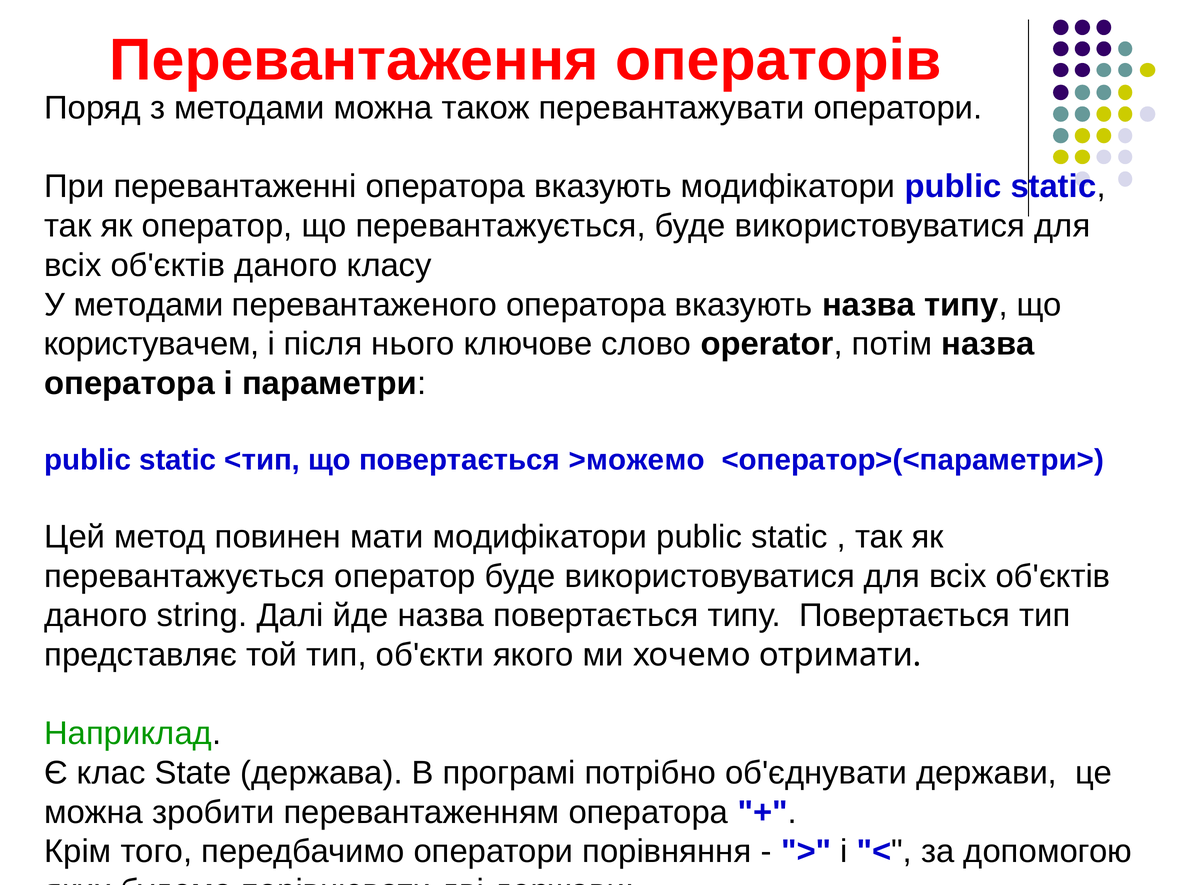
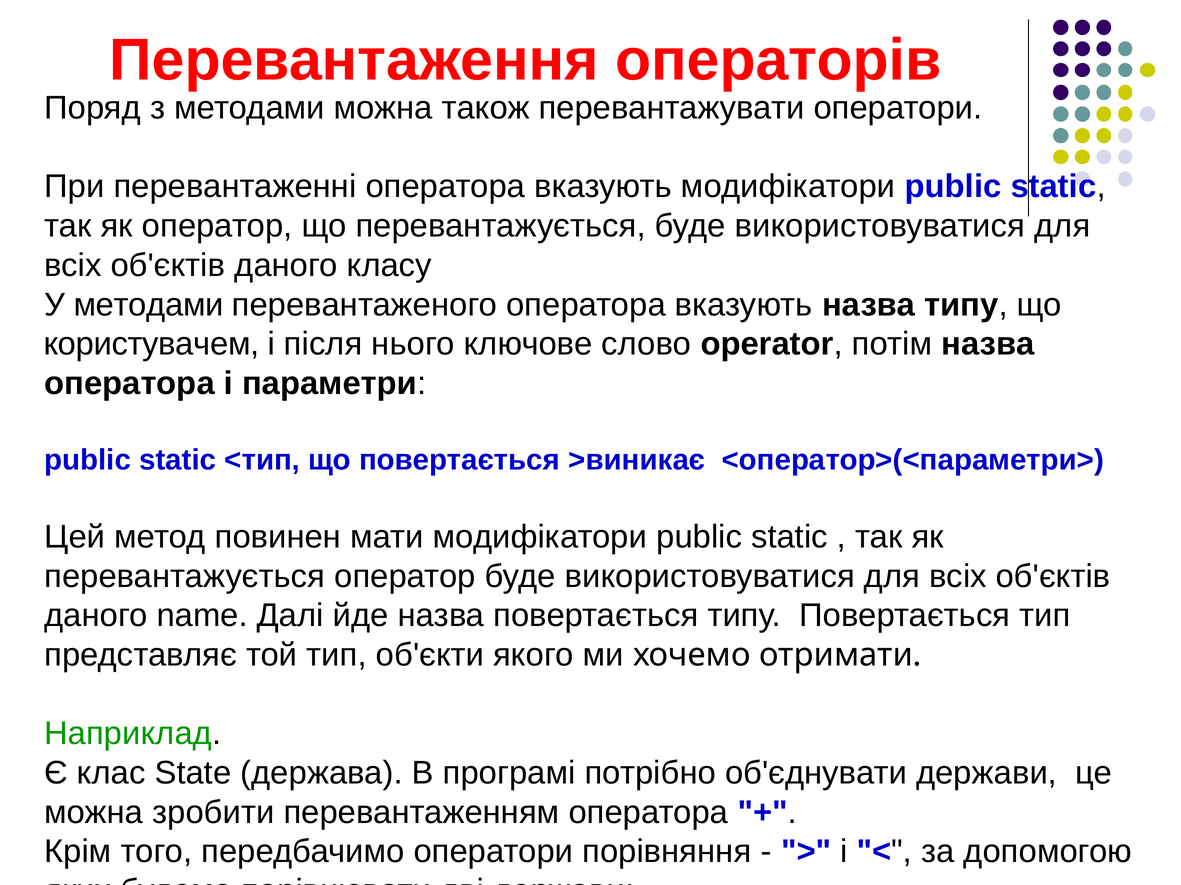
>можемо: >можемо -> >виникає
string: string -> name
